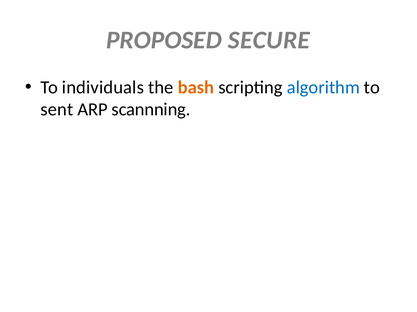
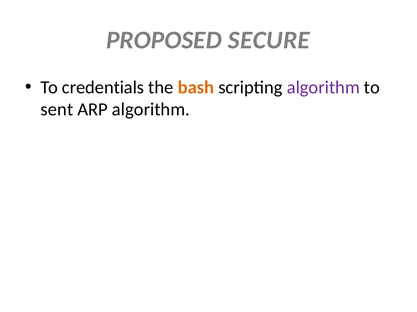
individuals: individuals -> credentials
algorithm at (323, 87) colour: blue -> purple
ARP scannning: scannning -> algorithm
